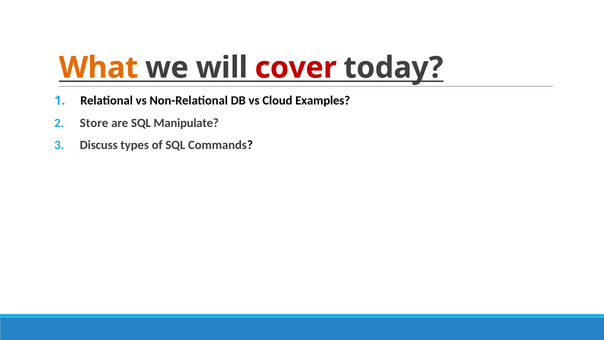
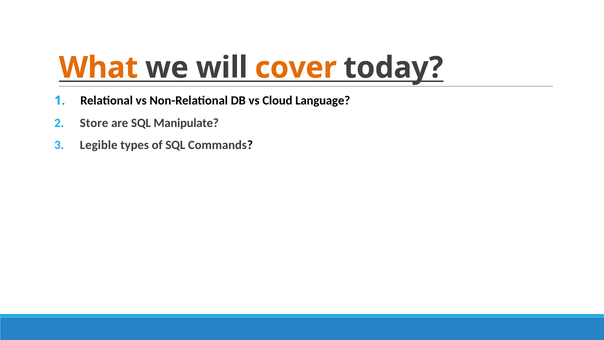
cover colour: red -> orange
Examples: Examples -> Language
Discuss: Discuss -> Legible
